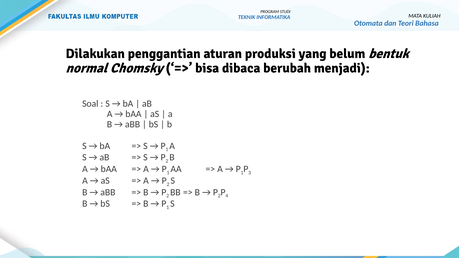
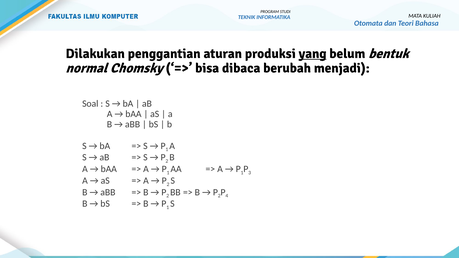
yang underline: none -> present
